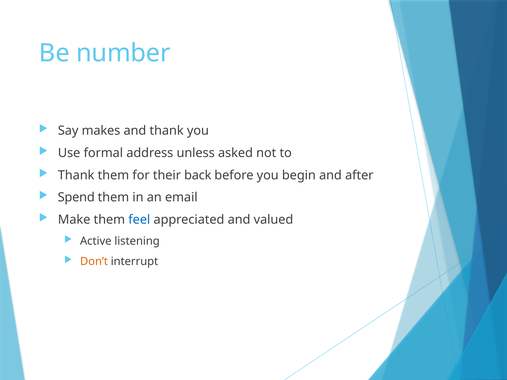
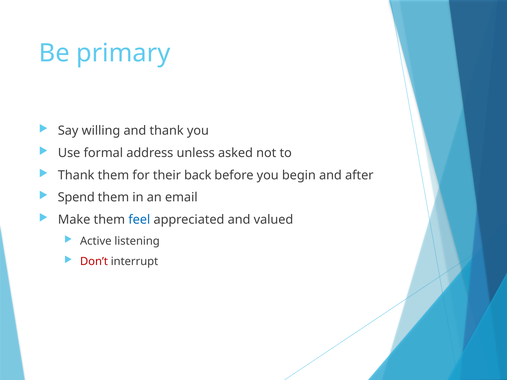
number: number -> primary
makes: makes -> willing
Don’t colour: orange -> red
